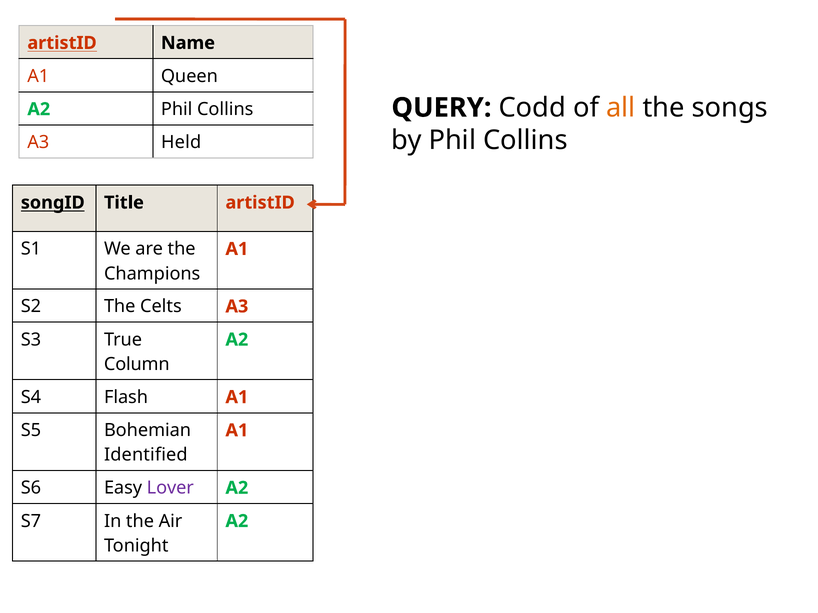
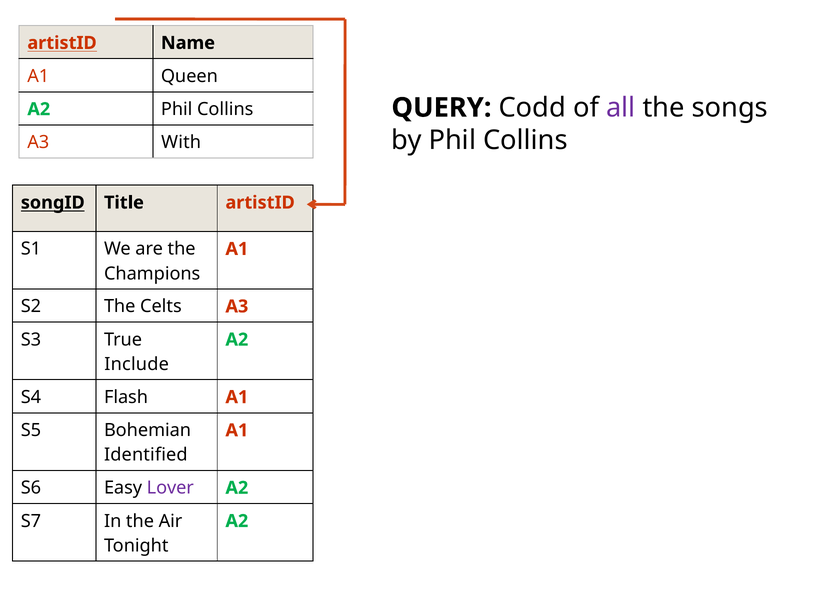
all colour: orange -> purple
Held: Held -> With
Column: Column -> Include
